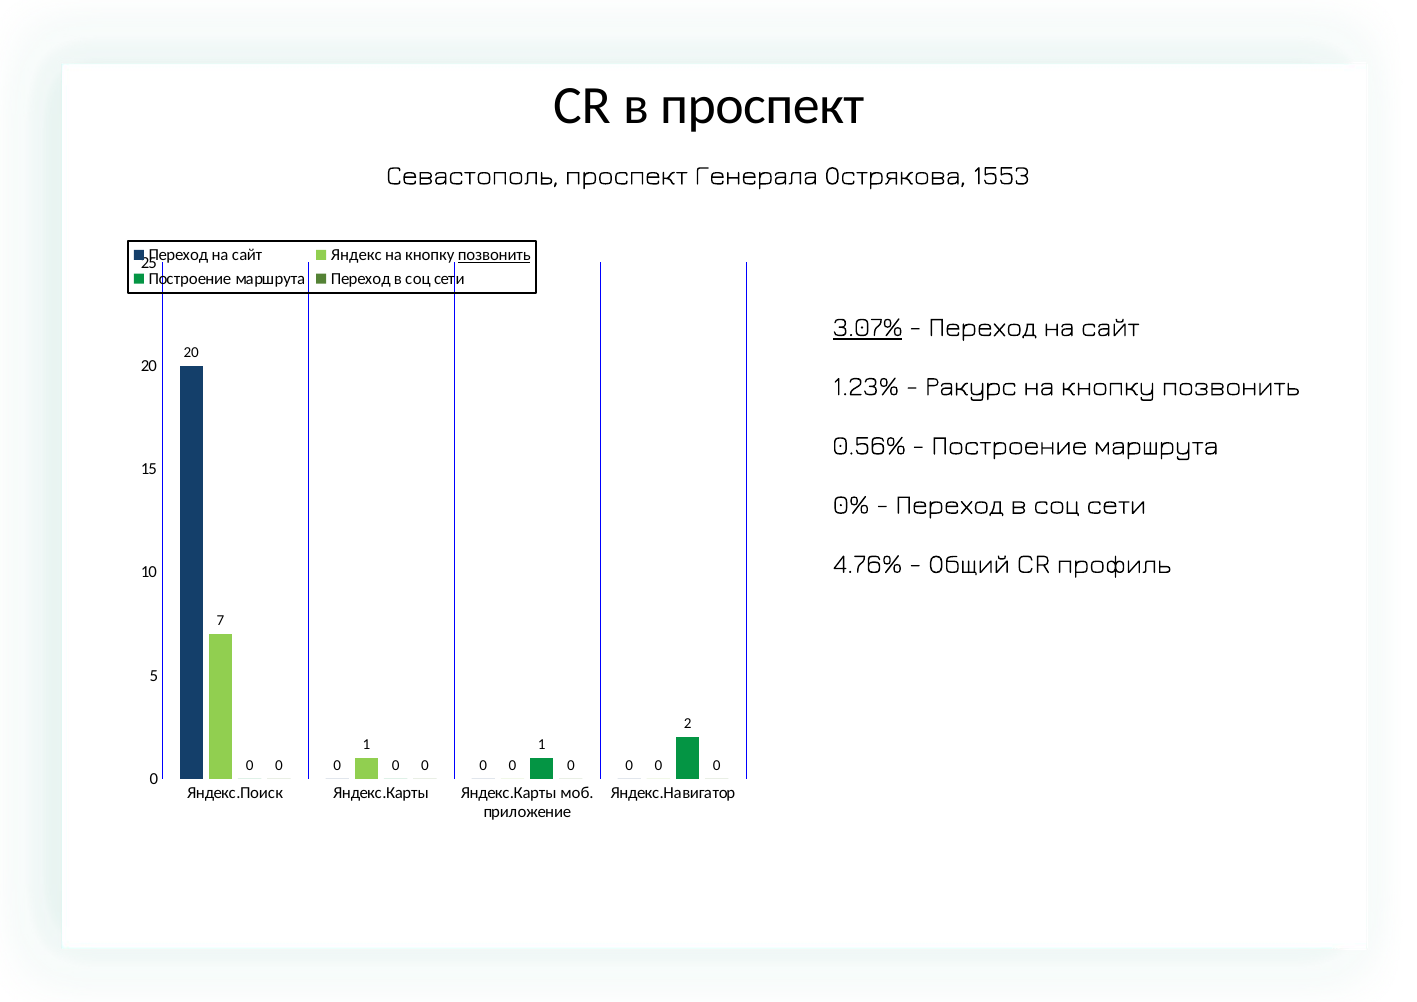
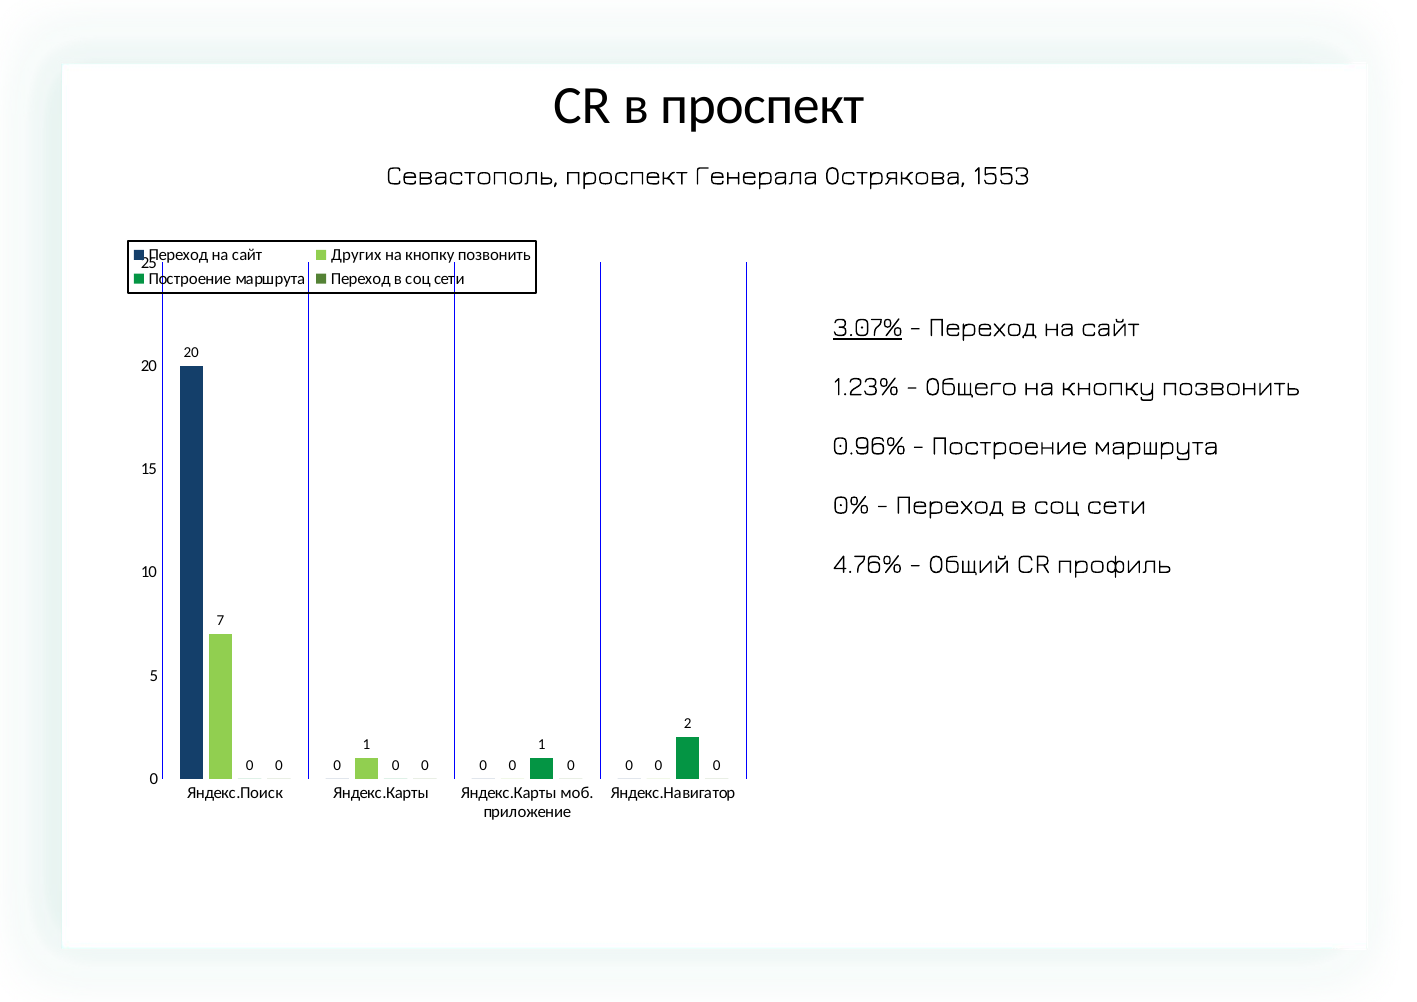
Яндекс: Яндекс -> Других
позвонить at (494, 255) underline: present -> none
Ракурс: Ракурс -> Общего
0.56%: 0.56% -> 0.96%
